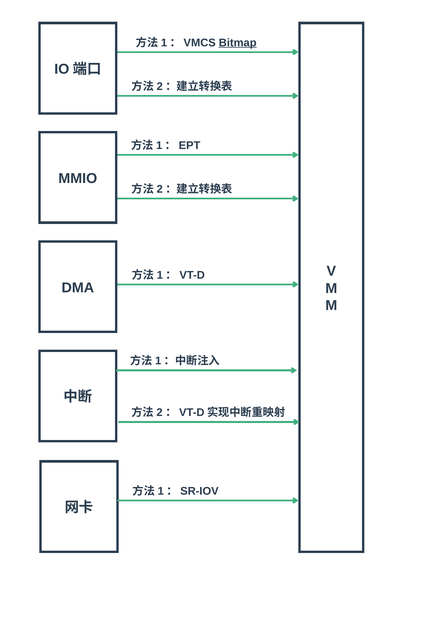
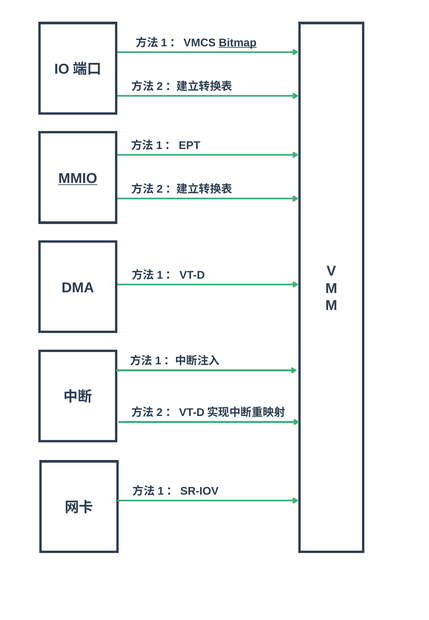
MMIO underline: none -> present
